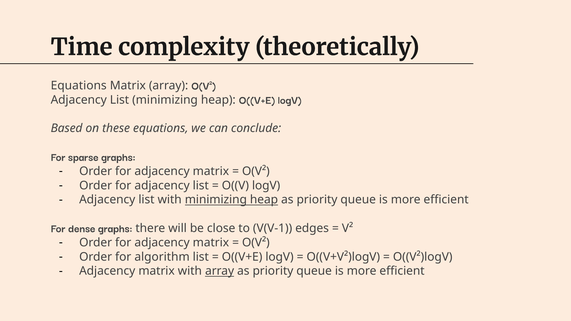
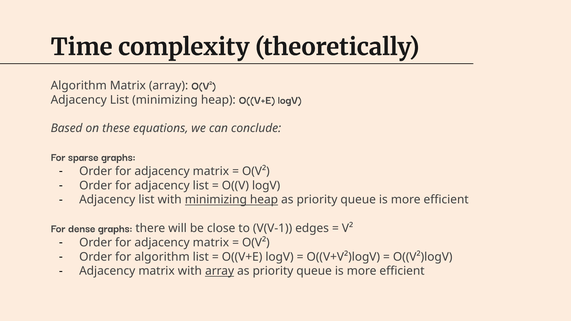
Equations at (79, 86): Equations -> Algorithm
